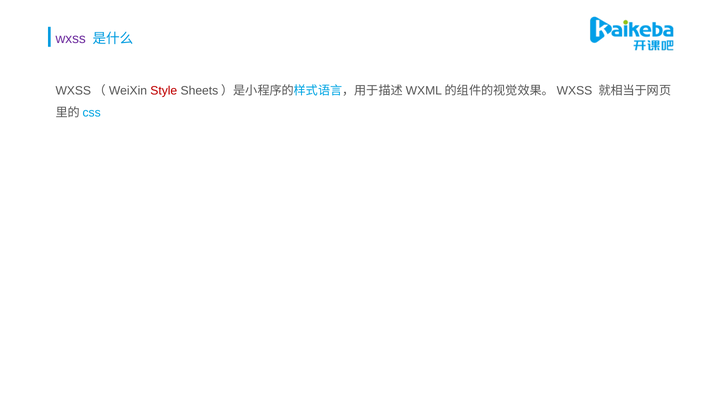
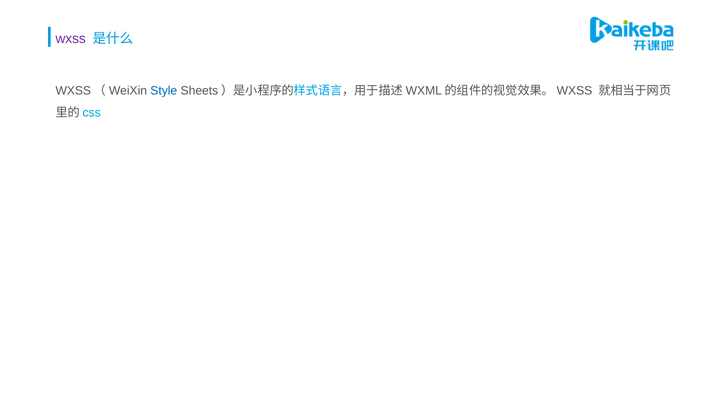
Style colour: red -> blue
